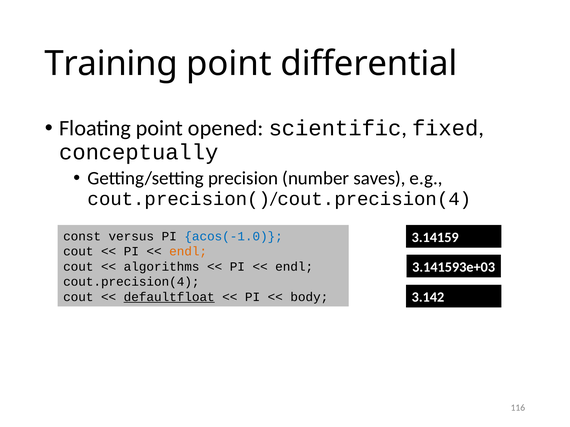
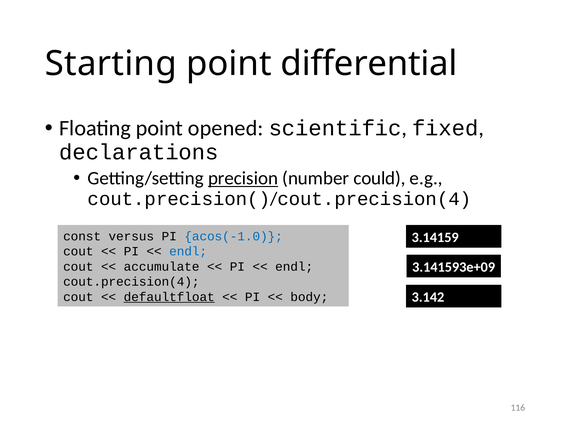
Training: Training -> Starting
conceptually: conceptually -> declarations
precision underline: none -> present
saves: saves -> could
endl at (188, 252) colour: orange -> blue
3.141593e+03: 3.141593e+03 -> 3.141593e+09
algorithms: algorithms -> accumulate
